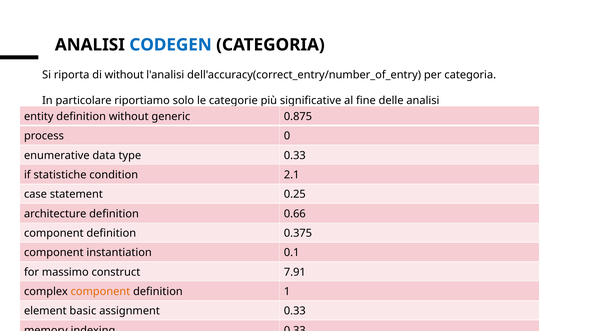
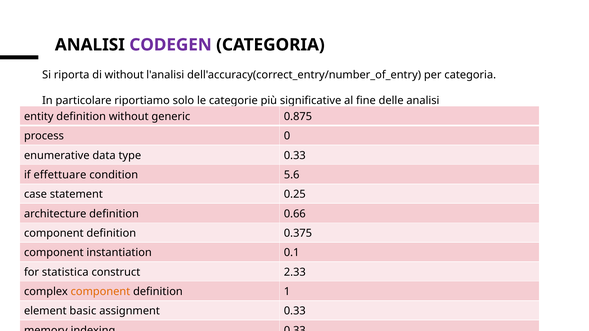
CODEGEN colour: blue -> purple
statistiche: statistiche -> effettuare
2.1: 2.1 -> 5.6
massimo: massimo -> statistica
7.91: 7.91 -> 2.33
